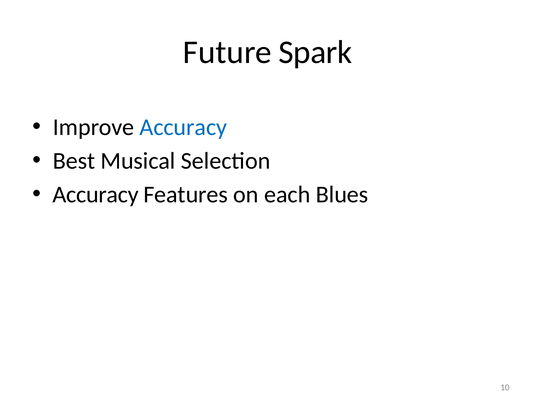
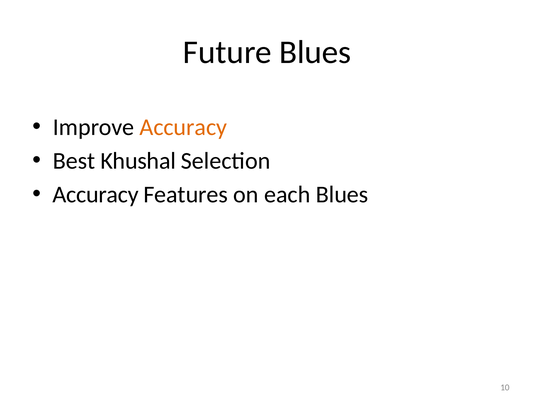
Future Spark: Spark -> Blues
Accuracy at (183, 127) colour: blue -> orange
Musical: Musical -> Khushal
